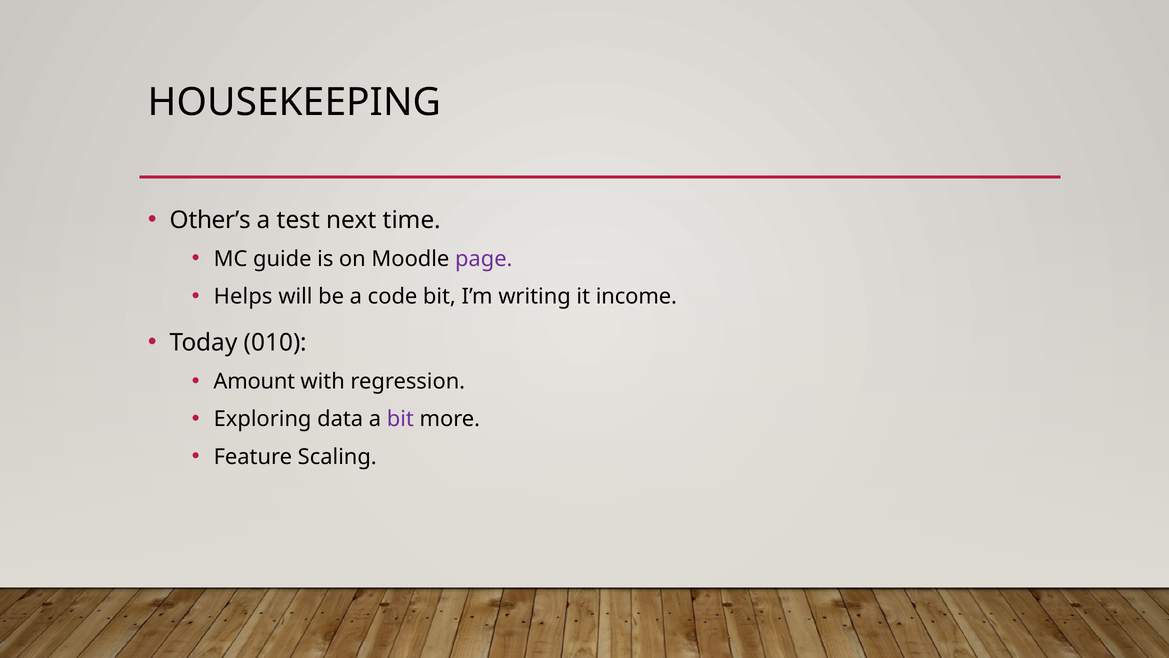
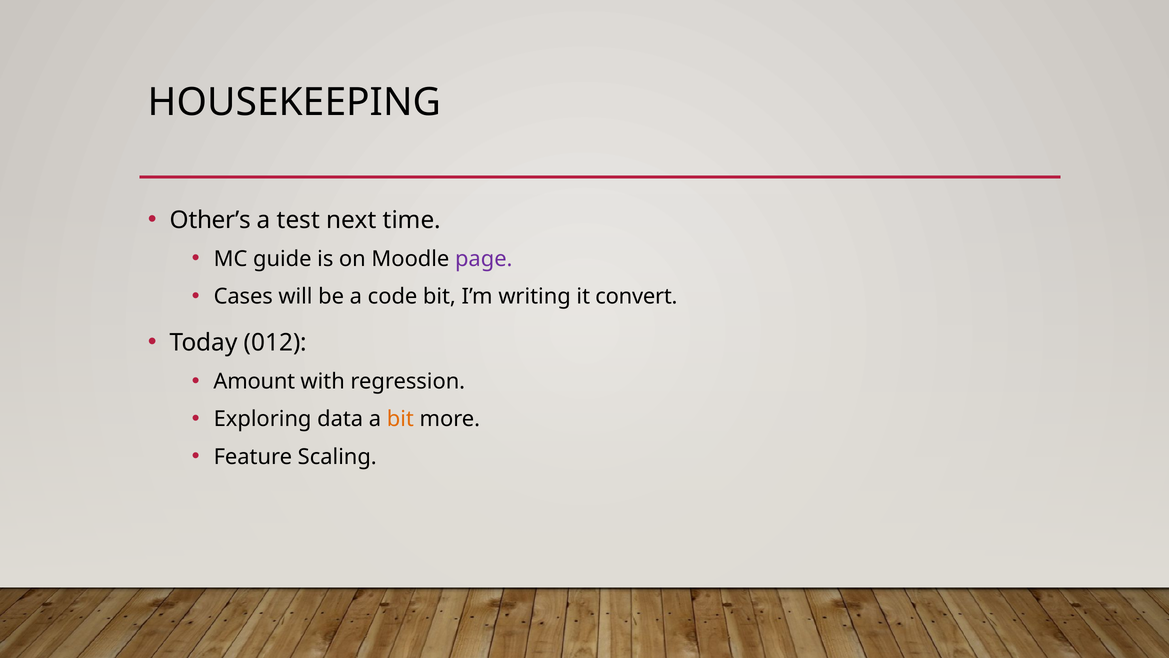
Helps: Helps -> Cases
income: income -> convert
010: 010 -> 012
bit at (400, 419) colour: purple -> orange
